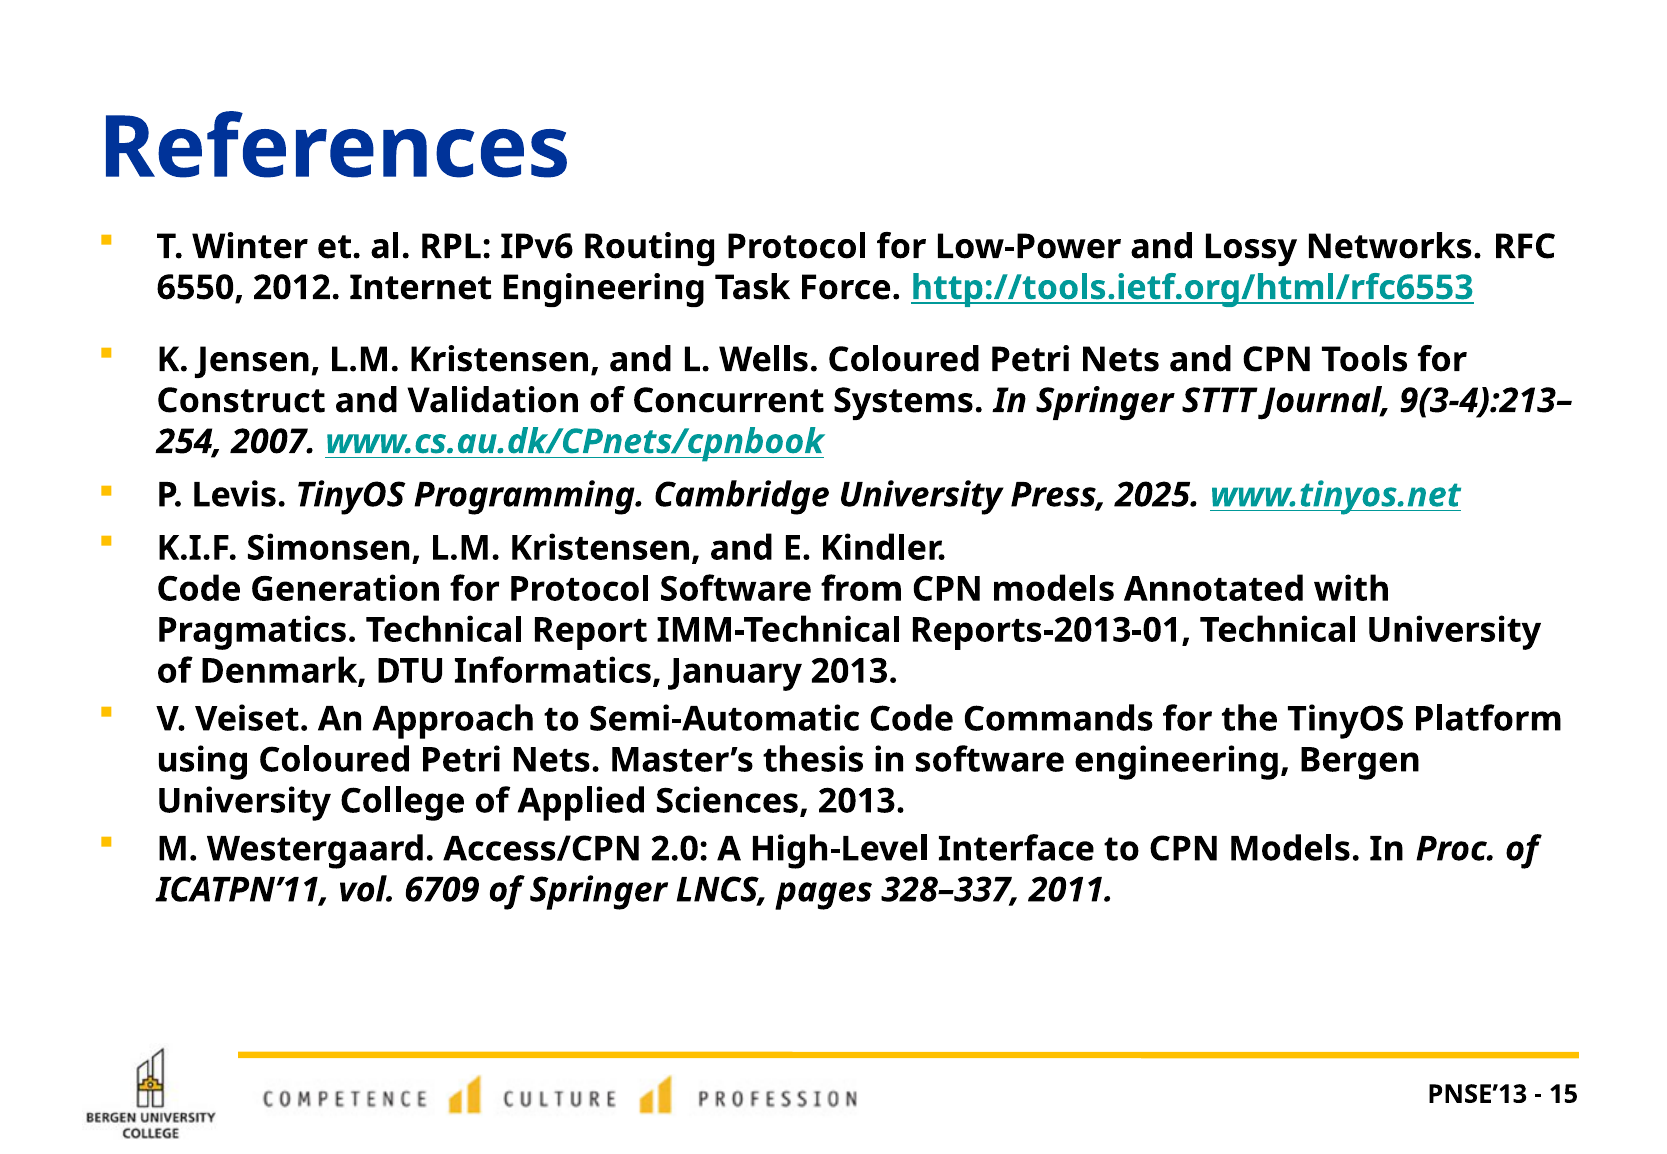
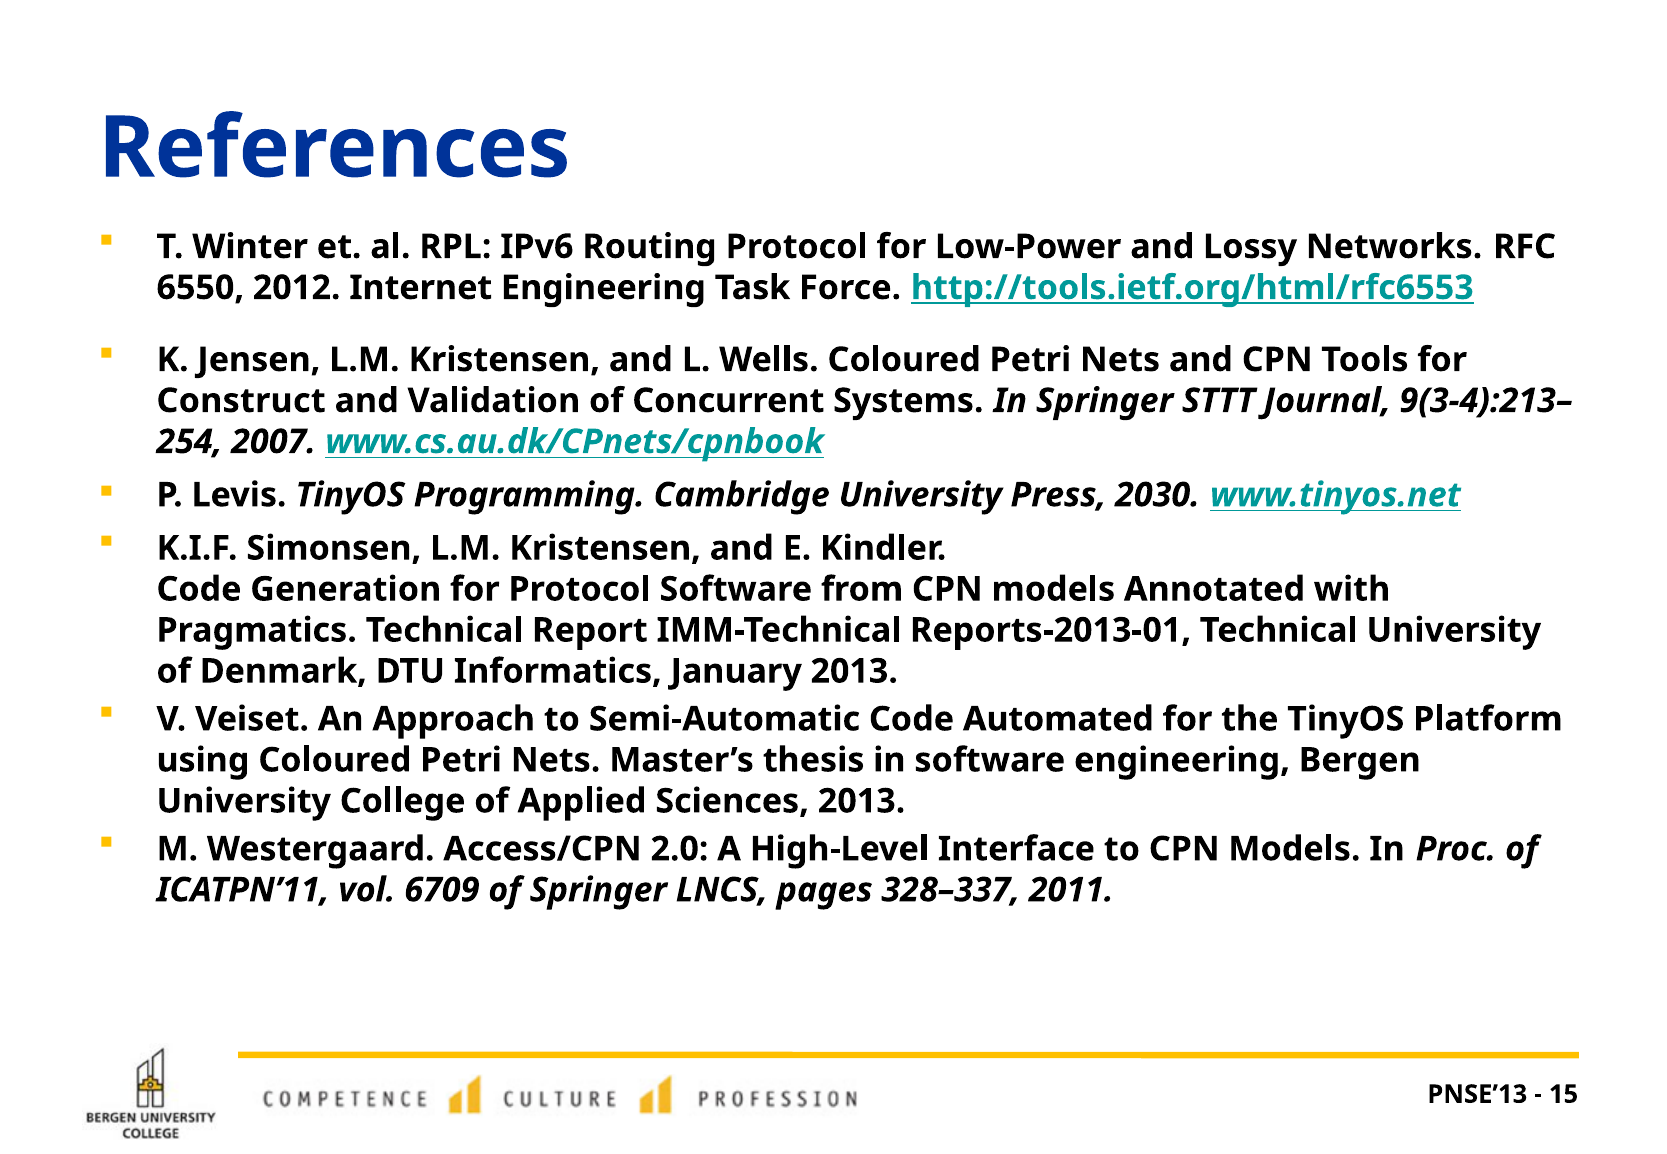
2025: 2025 -> 2030
Commands: Commands -> Automated
